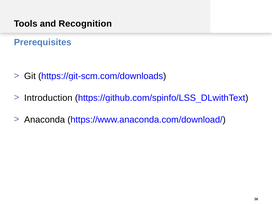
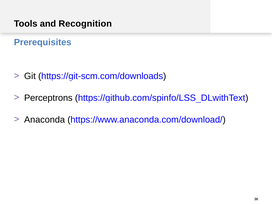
Introduction: Introduction -> Perceptrons
